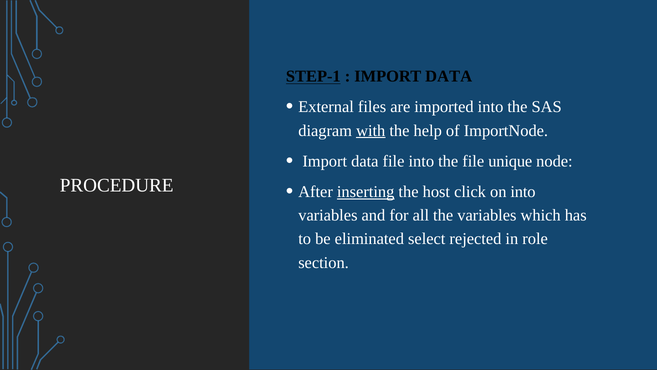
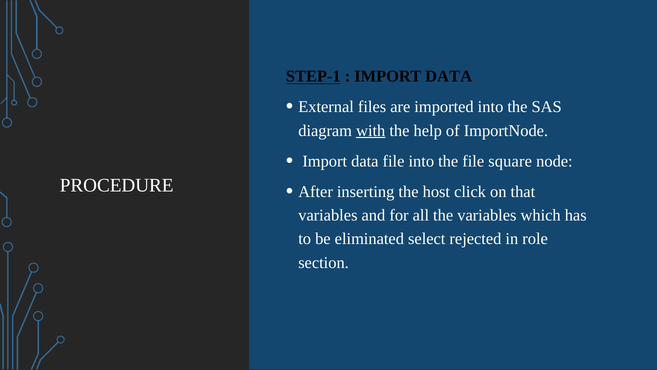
unique: unique -> square
inserting underline: present -> none
on into: into -> that
